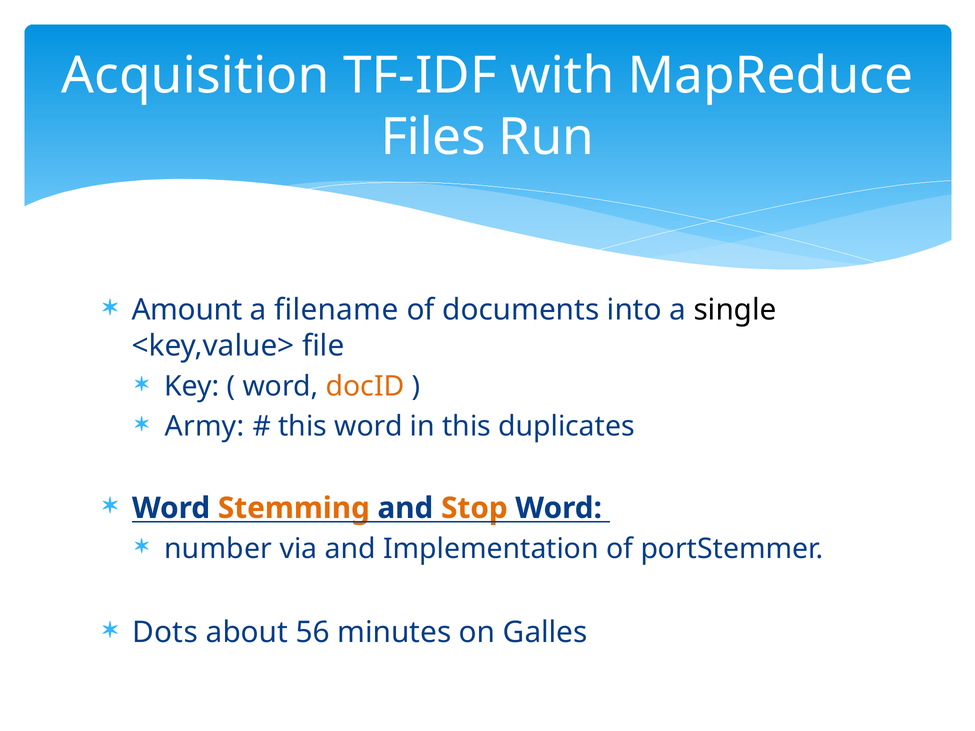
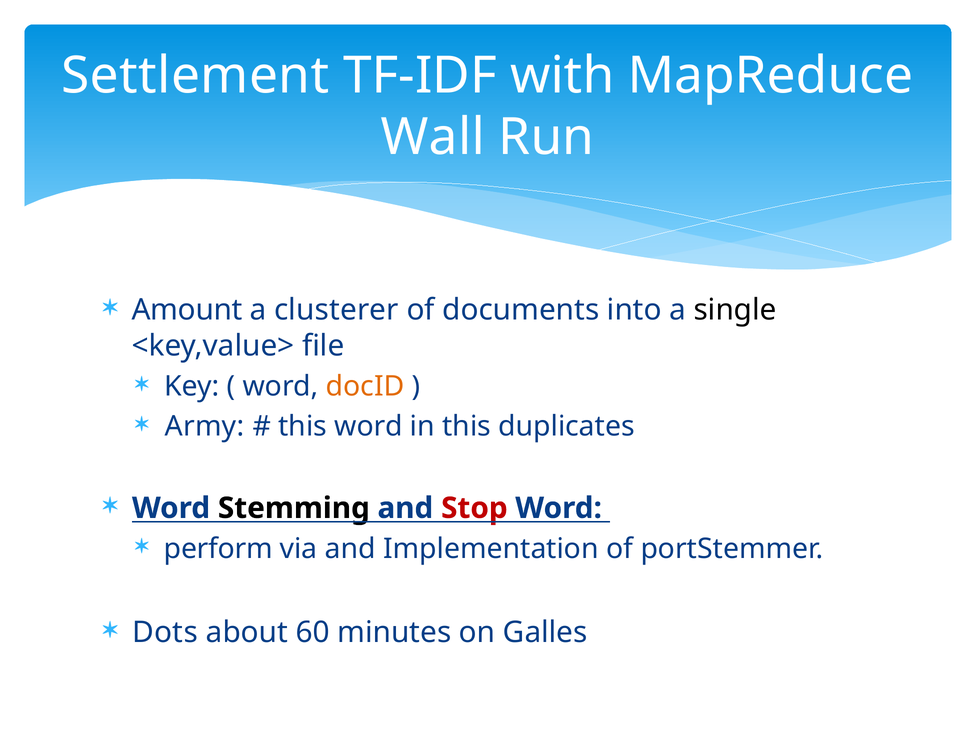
Acquisition: Acquisition -> Settlement
Files: Files -> Wall
filename: filename -> clusterer
Stemming colour: orange -> black
Stop colour: orange -> red
number: number -> perform
56: 56 -> 60
